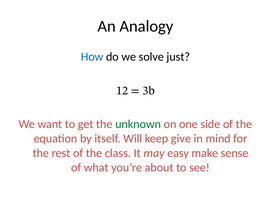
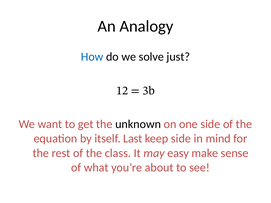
unknown colour: green -> black
Will: Will -> Last
keep give: give -> side
